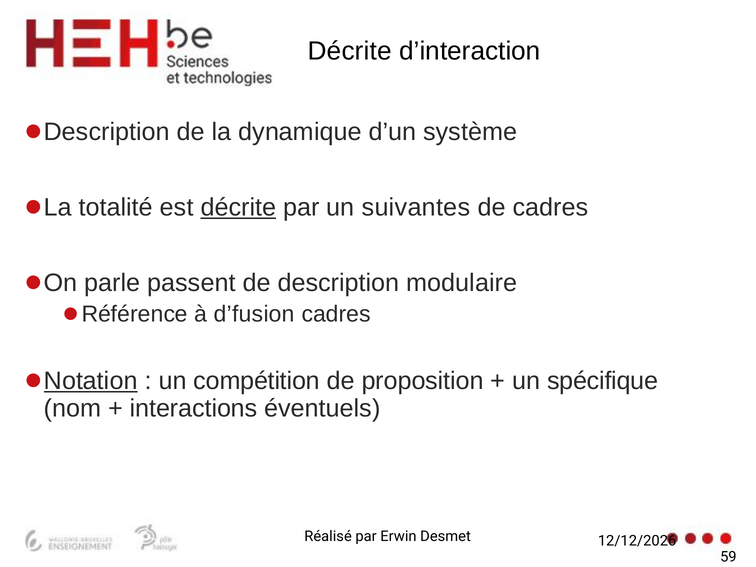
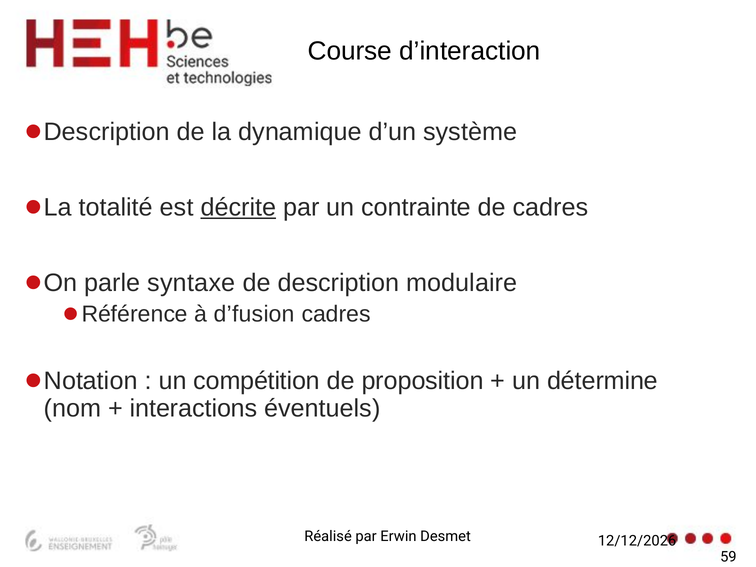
Décrite at (350, 51): Décrite -> Course
suivantes: suivantes -> contrainte
passent: passent -> syntaxe
Notation underline: present -> none
spécifique: spécifique -> détermine
